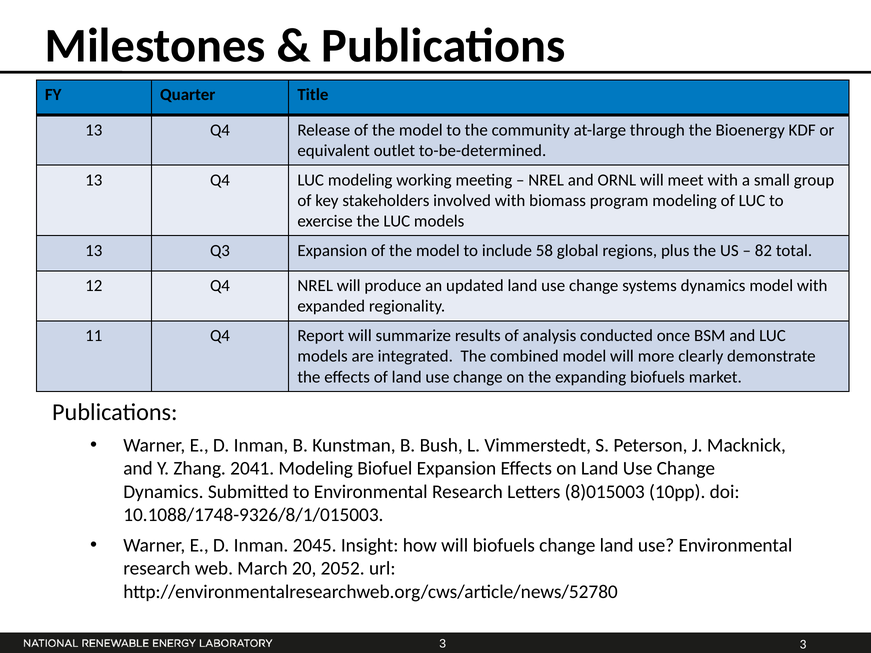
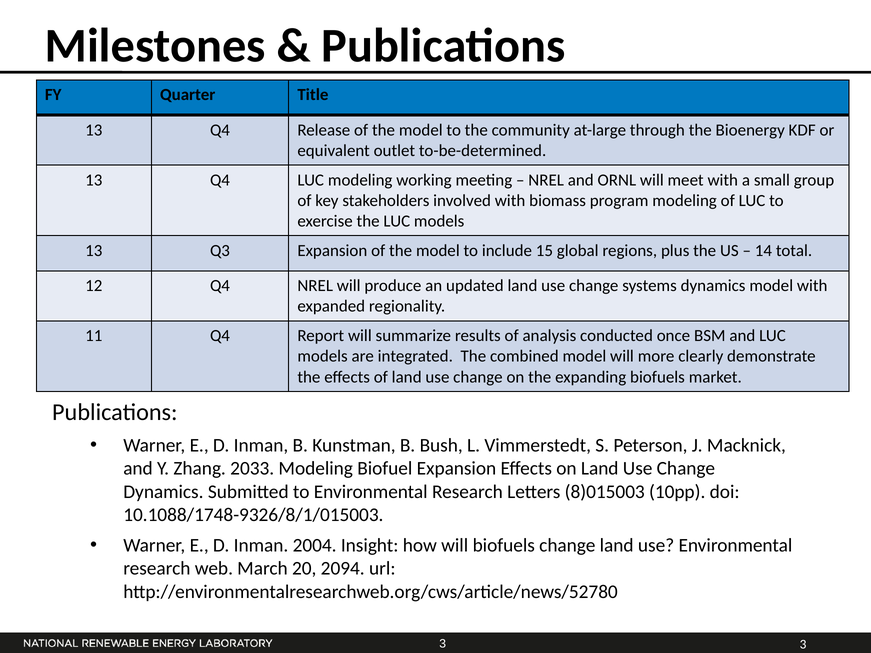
58: 58 -> 15
82: 82 -> 14
2041: 2041 -> 2033
2045: 2045 -> 2004
2052: 2052 -> 2094
